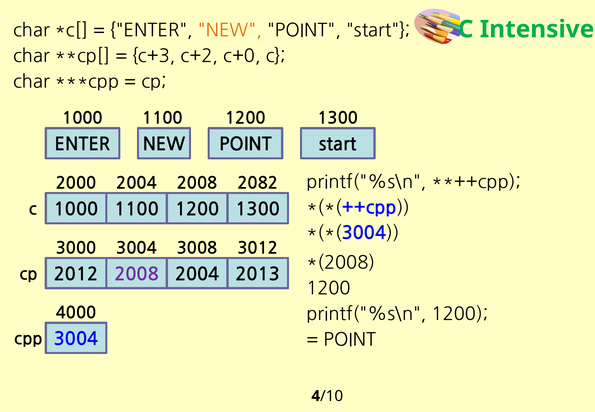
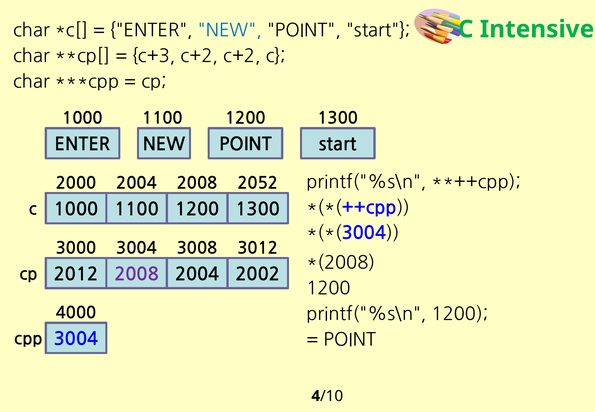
NEW at (230, 31) colour: orange -> blue
c+2 c+0: c+0 -> c+2
2082: 2082 -> 2052
2013: 2013 -> 2002
